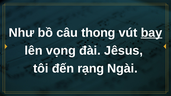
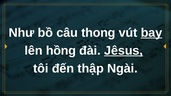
vọng: vọng -> hồng
Jêsus underline: none -> present
rạng: rạng -> thập
